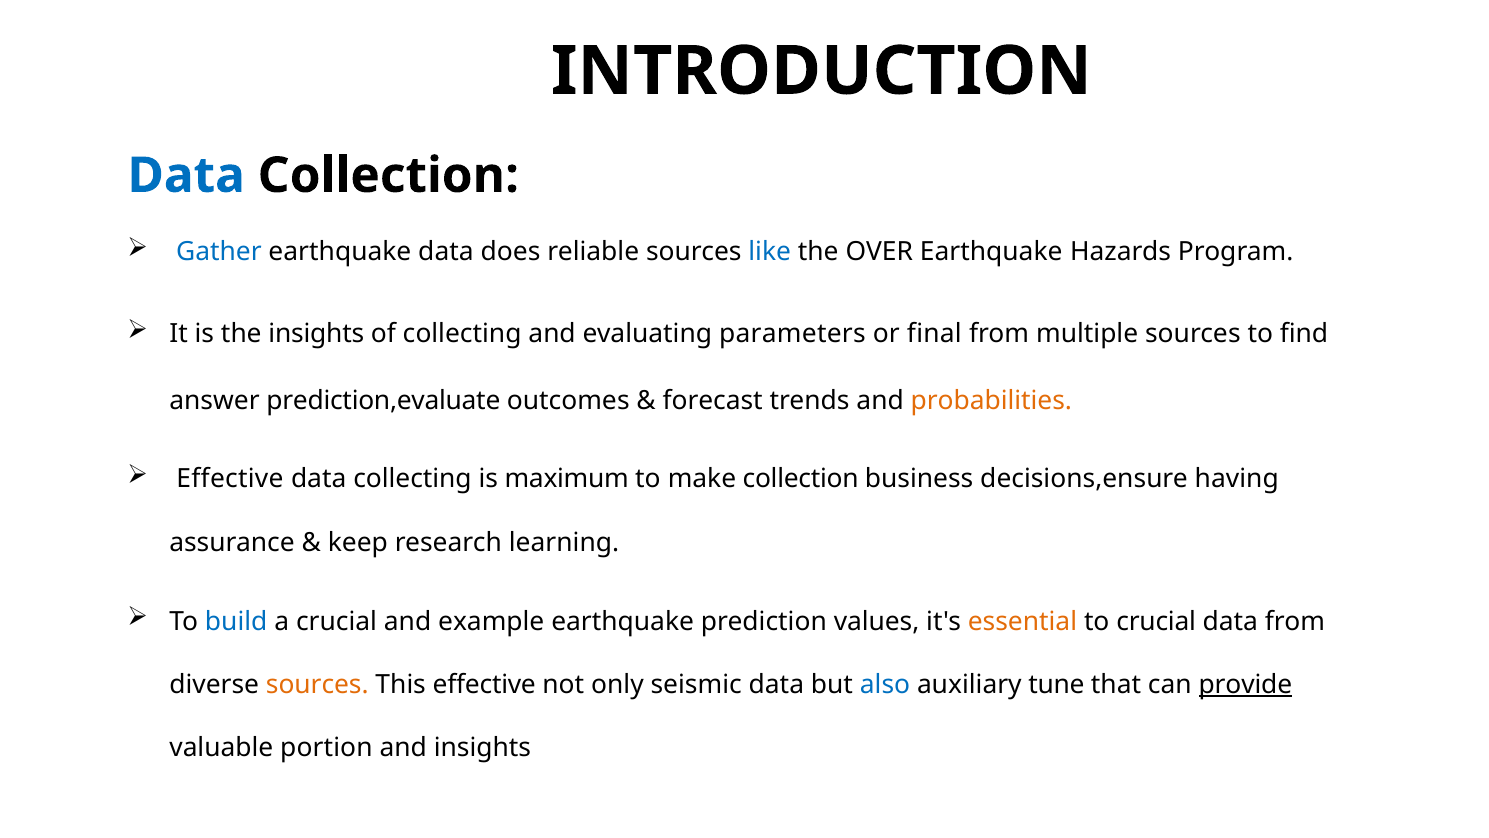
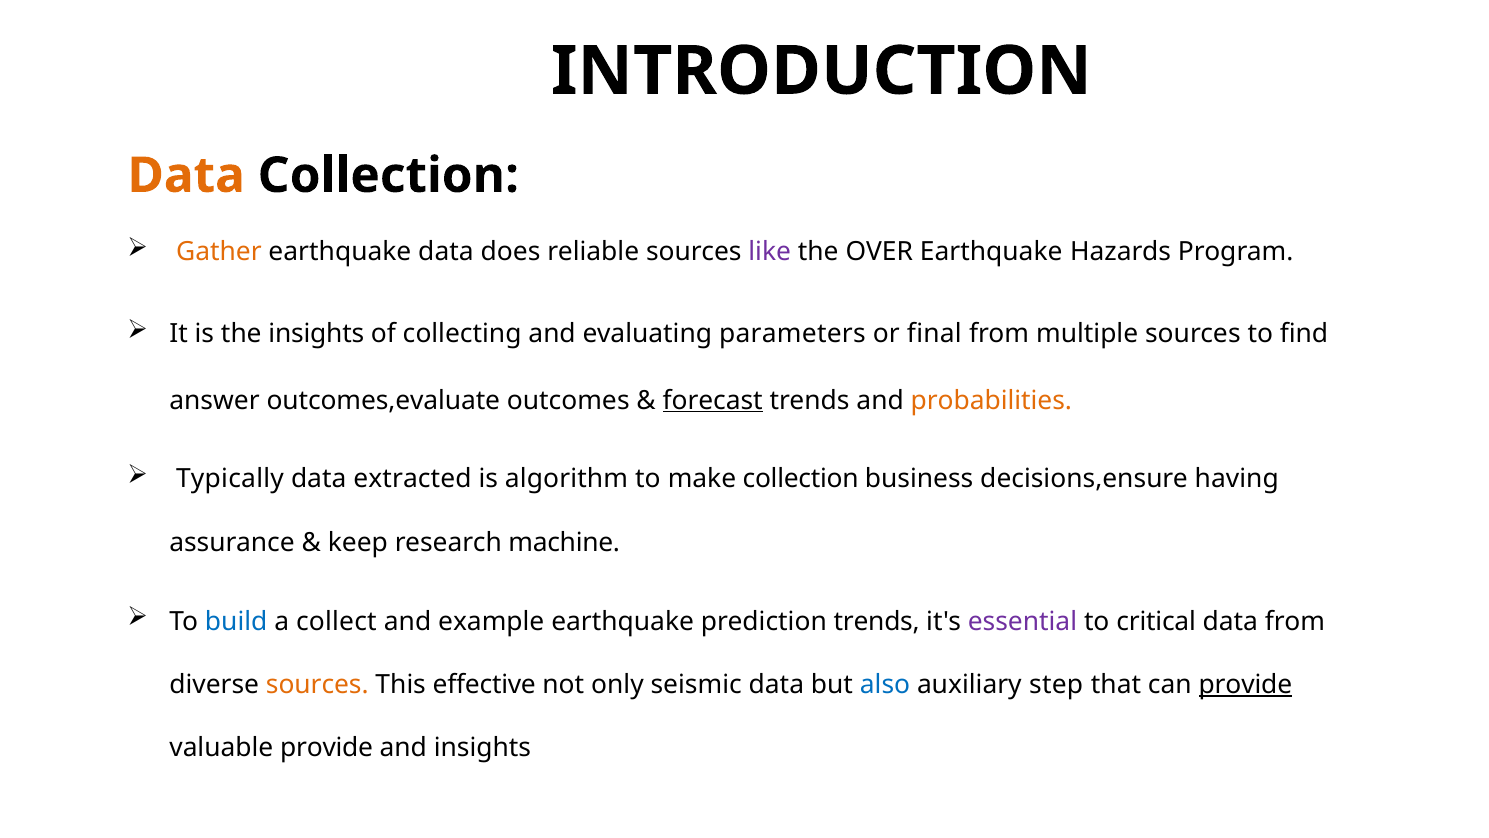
Data at (186, 175) colour: blue -> orange
Gather colour: blue -> orange
like colour: blue -> purple
prediction,evaluate: prediction,evaluate -> outcomes,evaluate
forecast underline: none -> present
Effective at (230, 479): Effective -> Typically
data collecting: collecting -> extracted
maximum: maximum -> algorithm
learning: learning -> machine
a crucial: crucial -> collect
prediction values: values -> trends
essential colour: orange -> purple
to crucial: crucial -> critical
tune: tune -> step
valuable portion: portion -> provide
